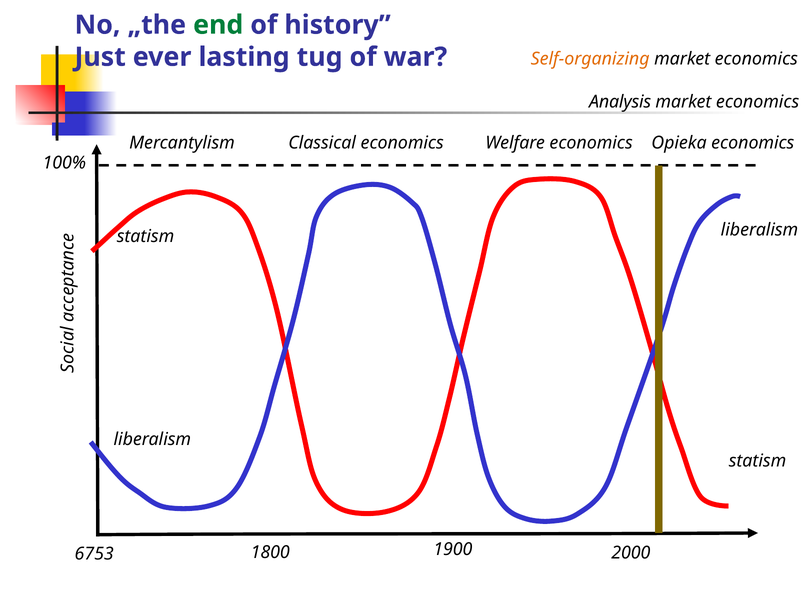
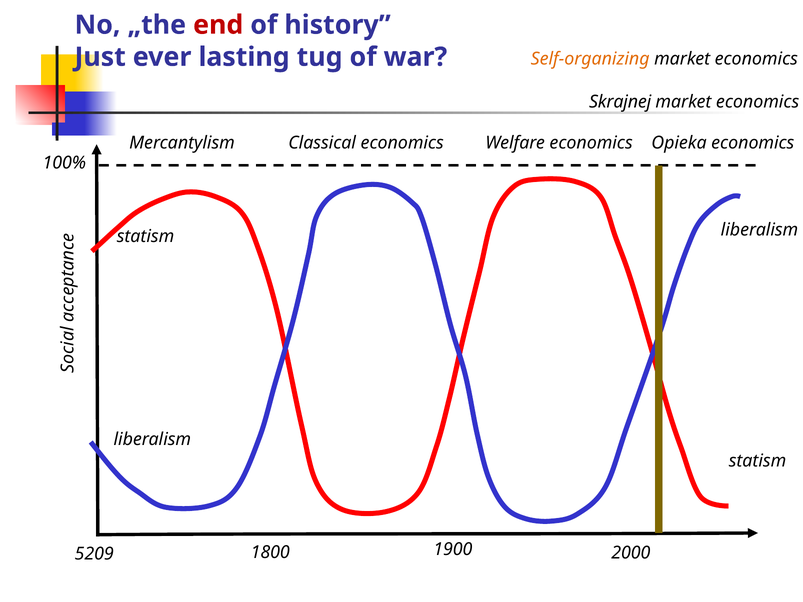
end colour: green -> red
Analysis: Analysis -> Skrajnej
6753: 6753 -> 5209
